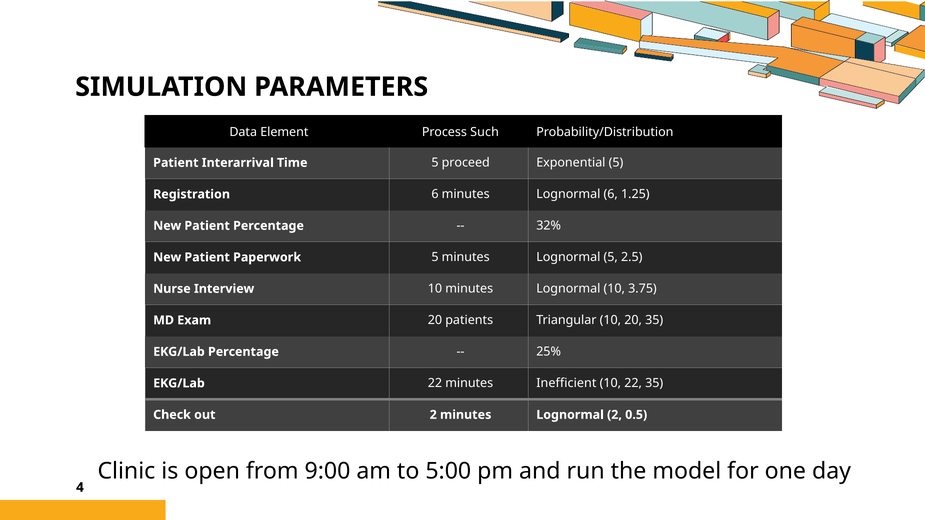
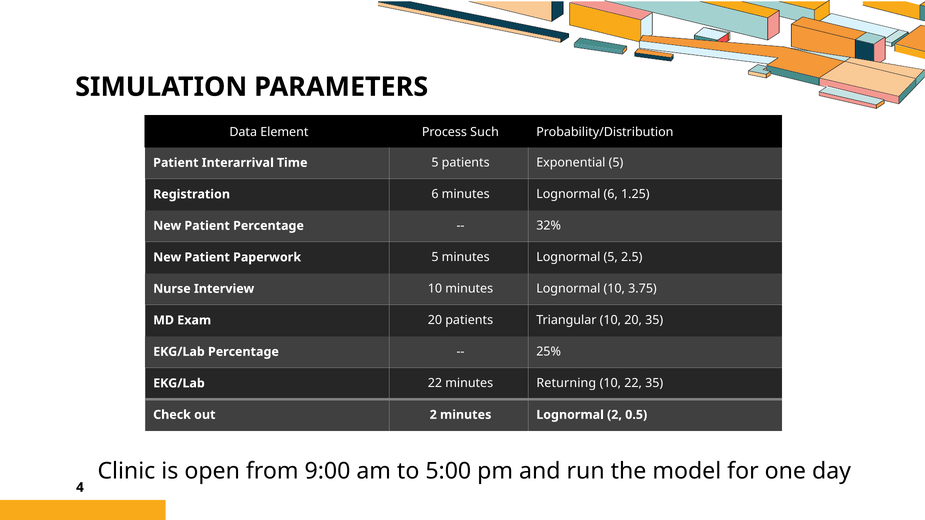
5 proceed: proceed -> patients
Inefficient: Inefficient -> Returning
